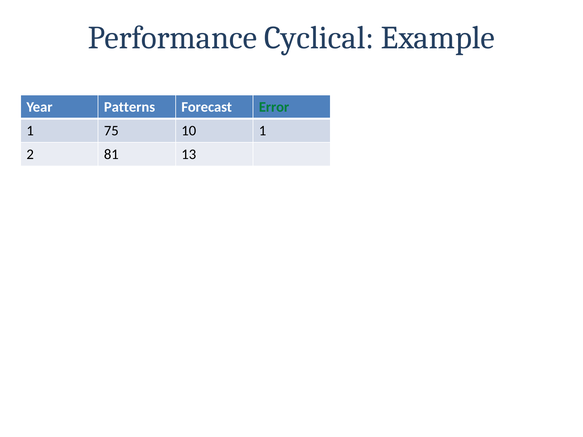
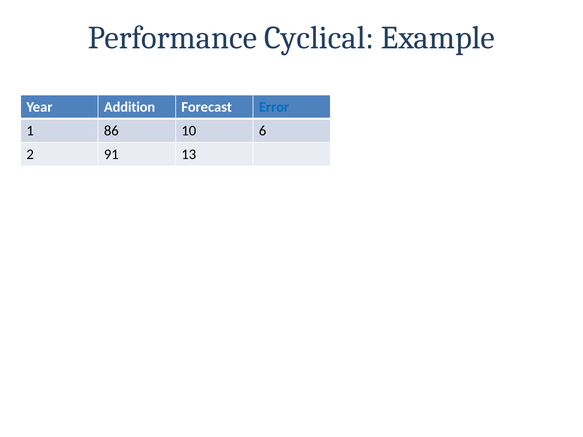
Patterns: Patterns -> Addition
Error colour: green -> blue
75: 75 -> 86
10 1: 1 -> 6
81: 81 -> 91
